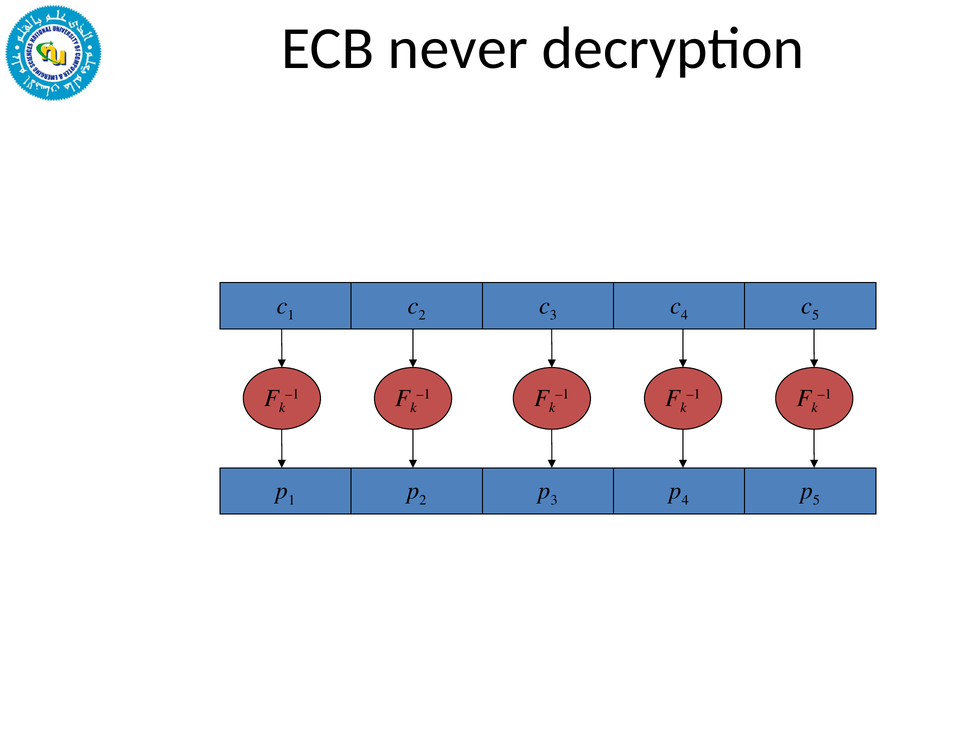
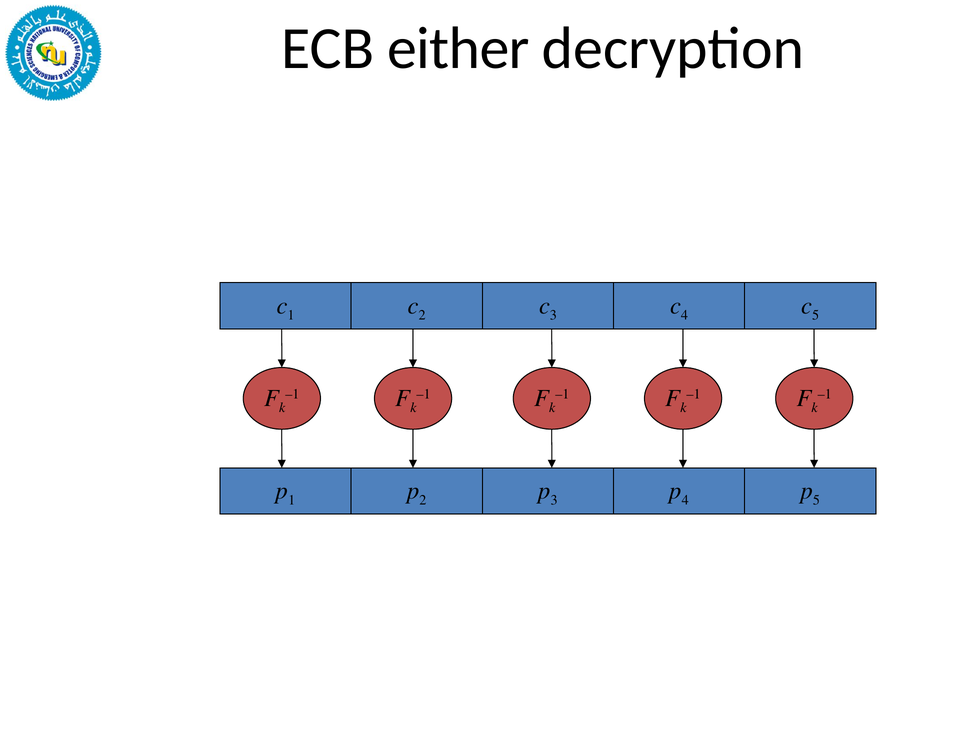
never: never -> either
